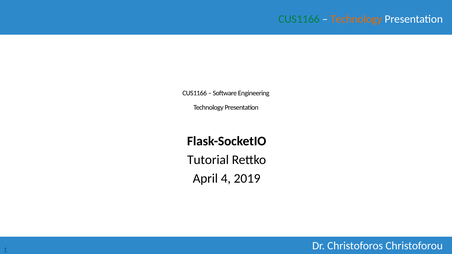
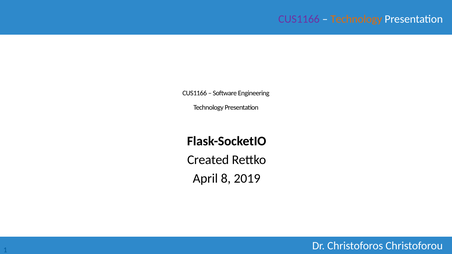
CUS1166 at (299, 19) colour: green -> purple
Tutorial: Tutorial -> Created
4: 4 -> 8
